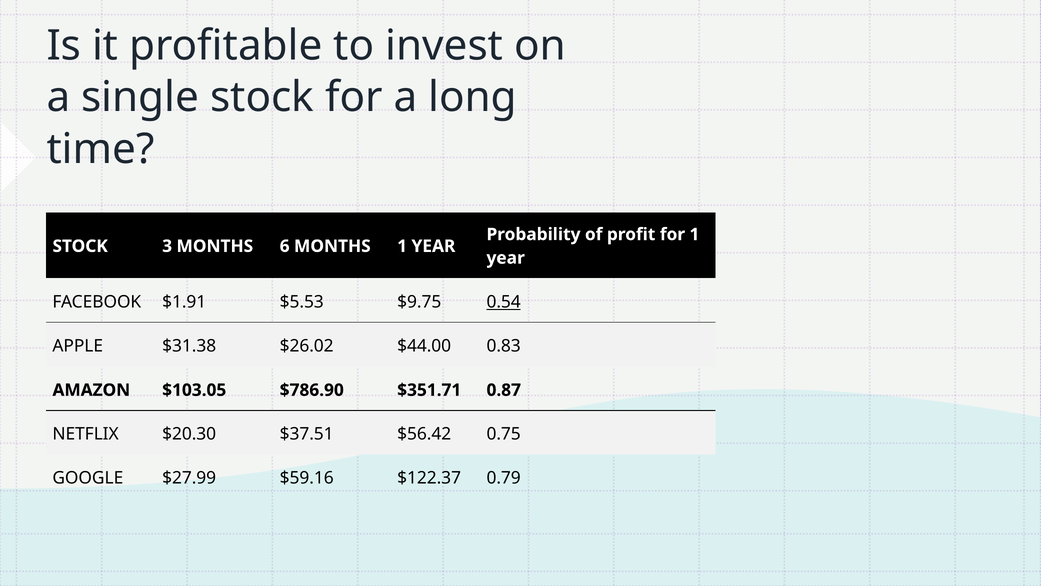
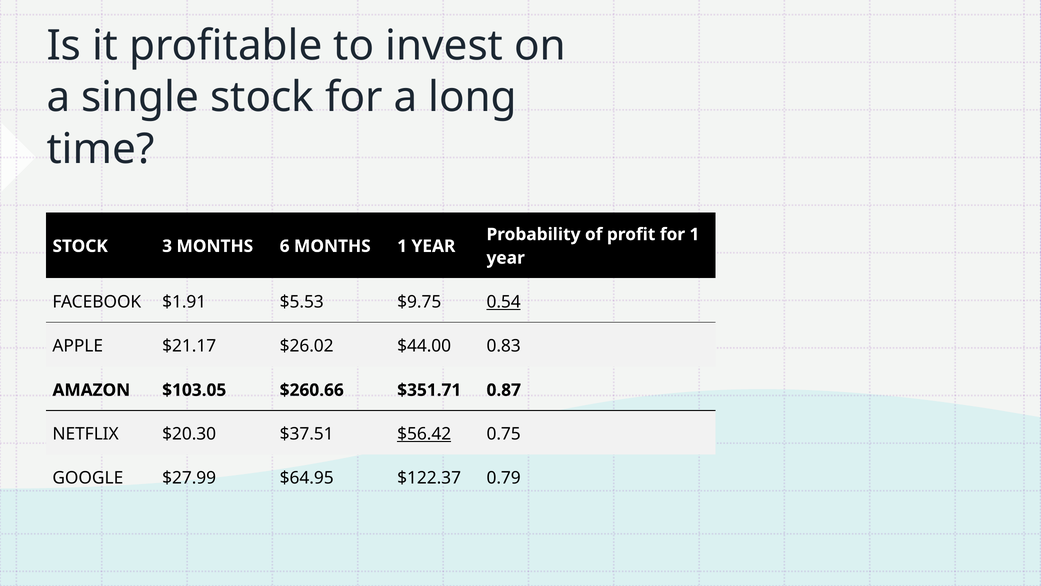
$31.38: $31.38 -> $21.17
$786.90: $786.90 -> $260.66
$56.42 underline: none -> present
$59.16: $59.16 -> $64.95
